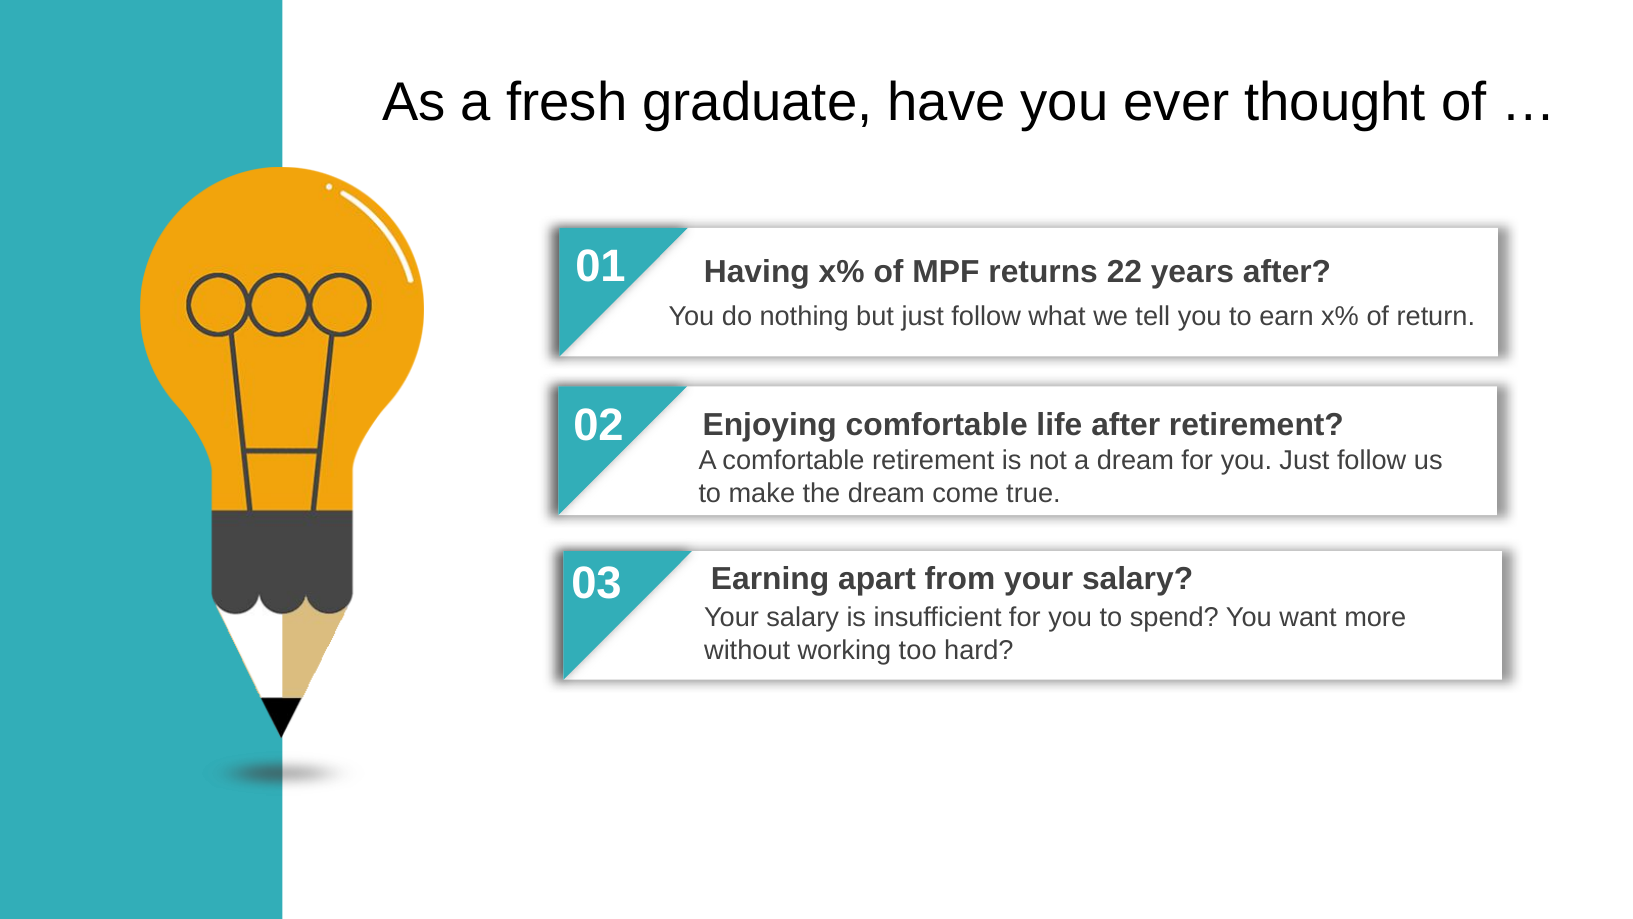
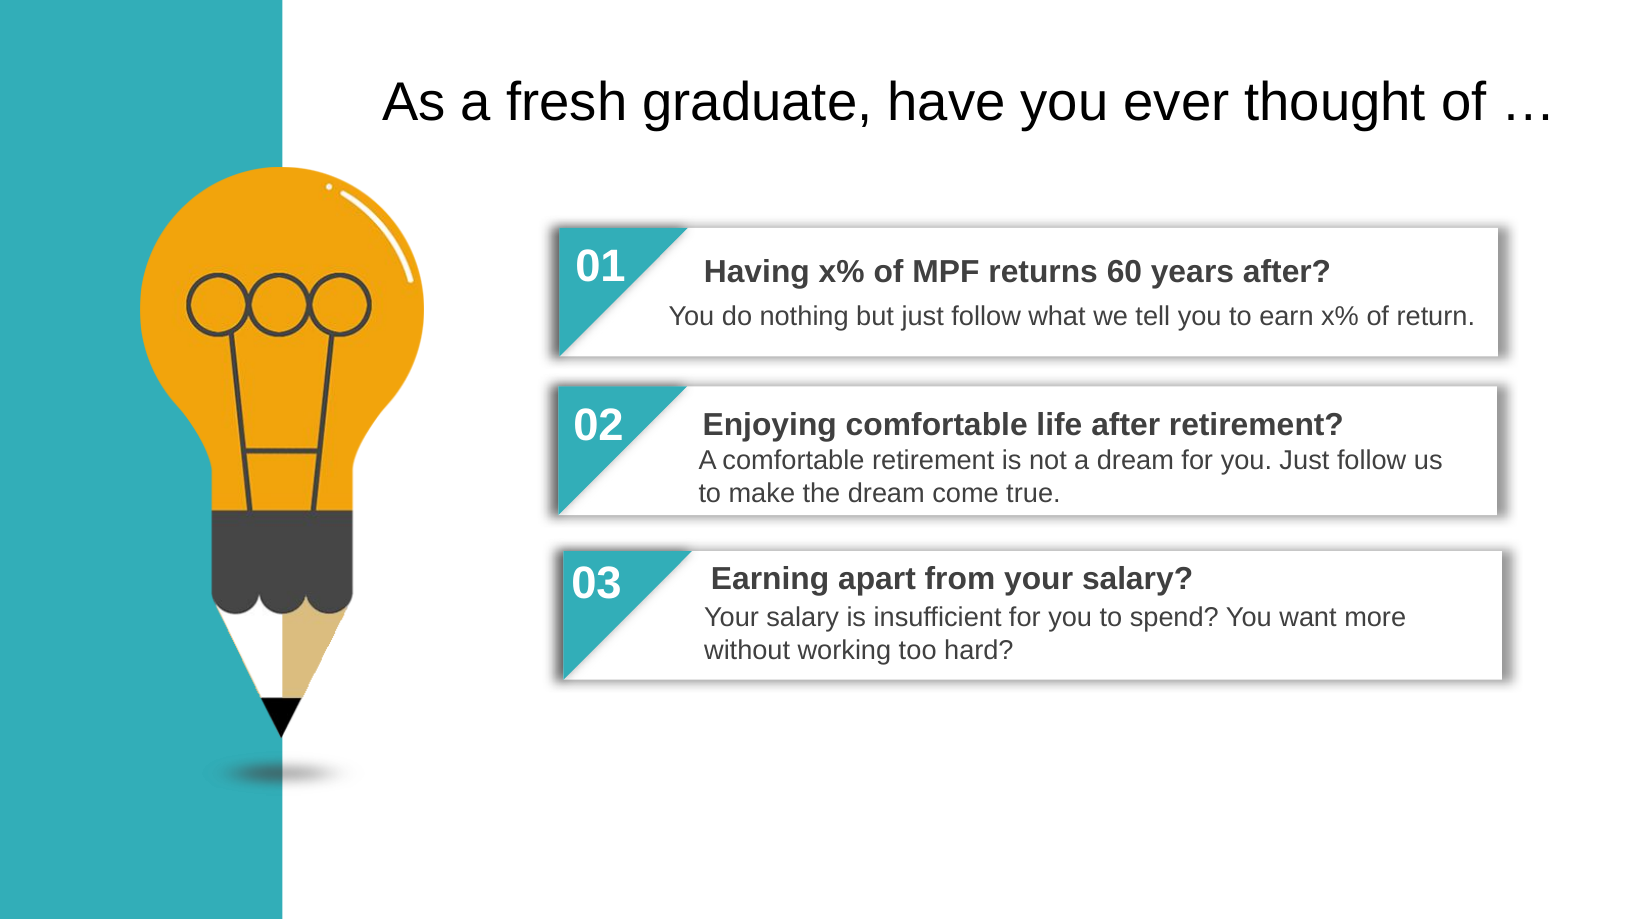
22: 22 -> 60
